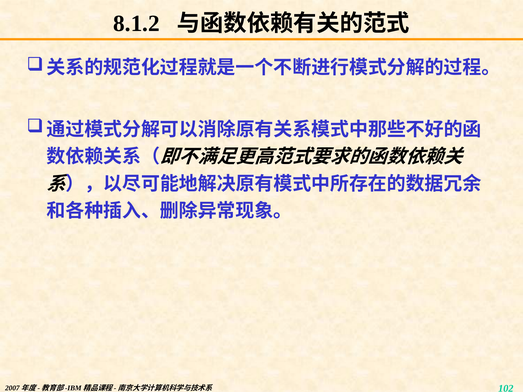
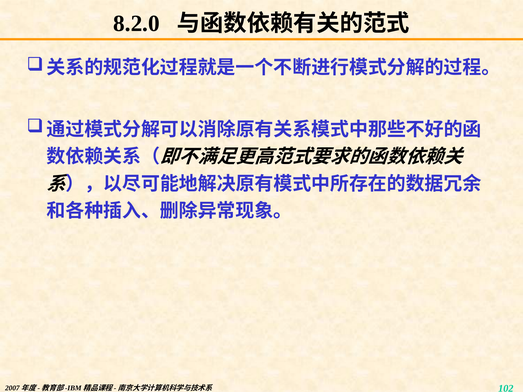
8.1.2: 8.1.2 -> 8.2.0
